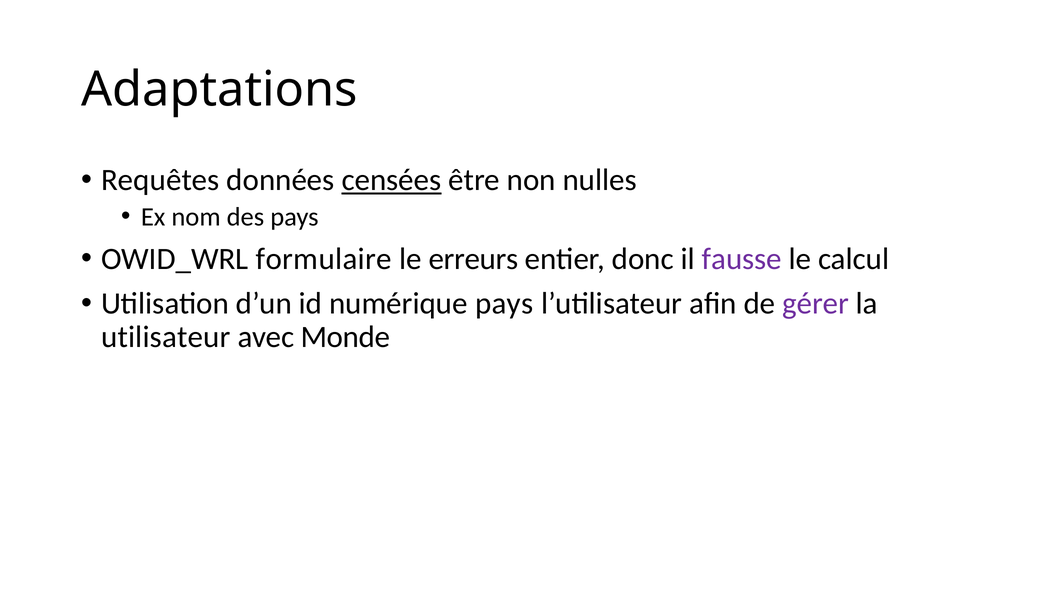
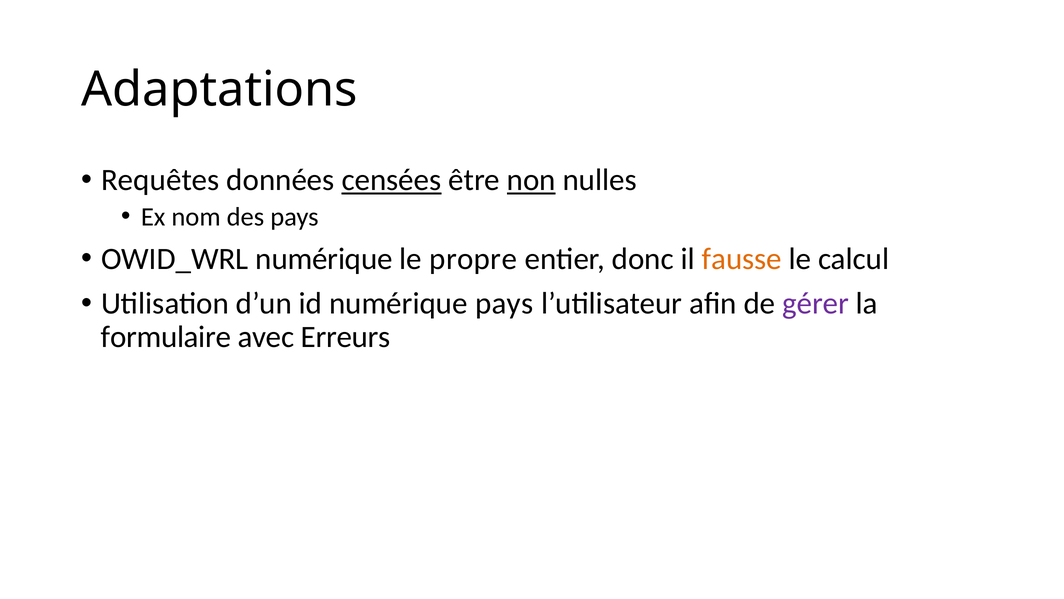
non underline: none -> present
OWID_WRL formulaire: formulaire -> numérique
erreurs: erreurs -> propre
fausse colour: purple -> orange
utilisateur: utilisateur -> formulaire
Monde: Monde -> Erreurs
